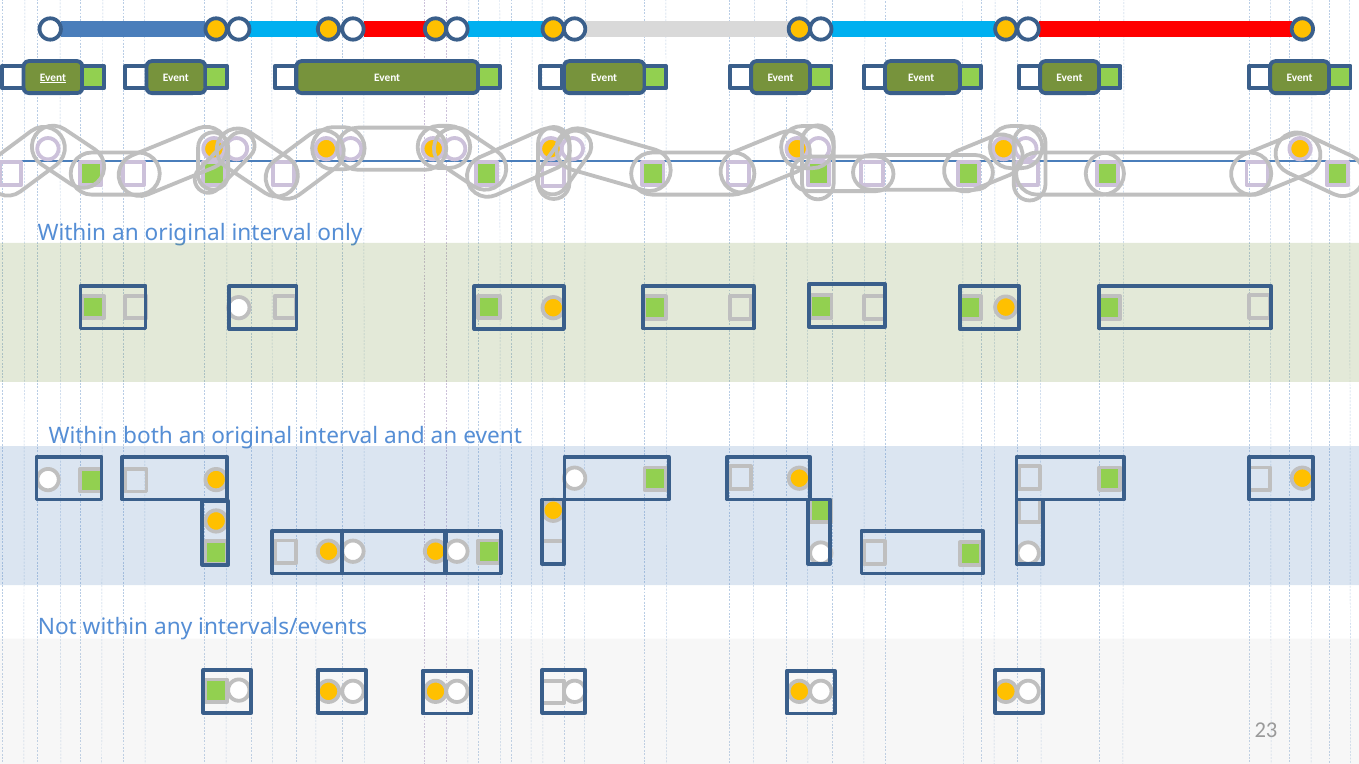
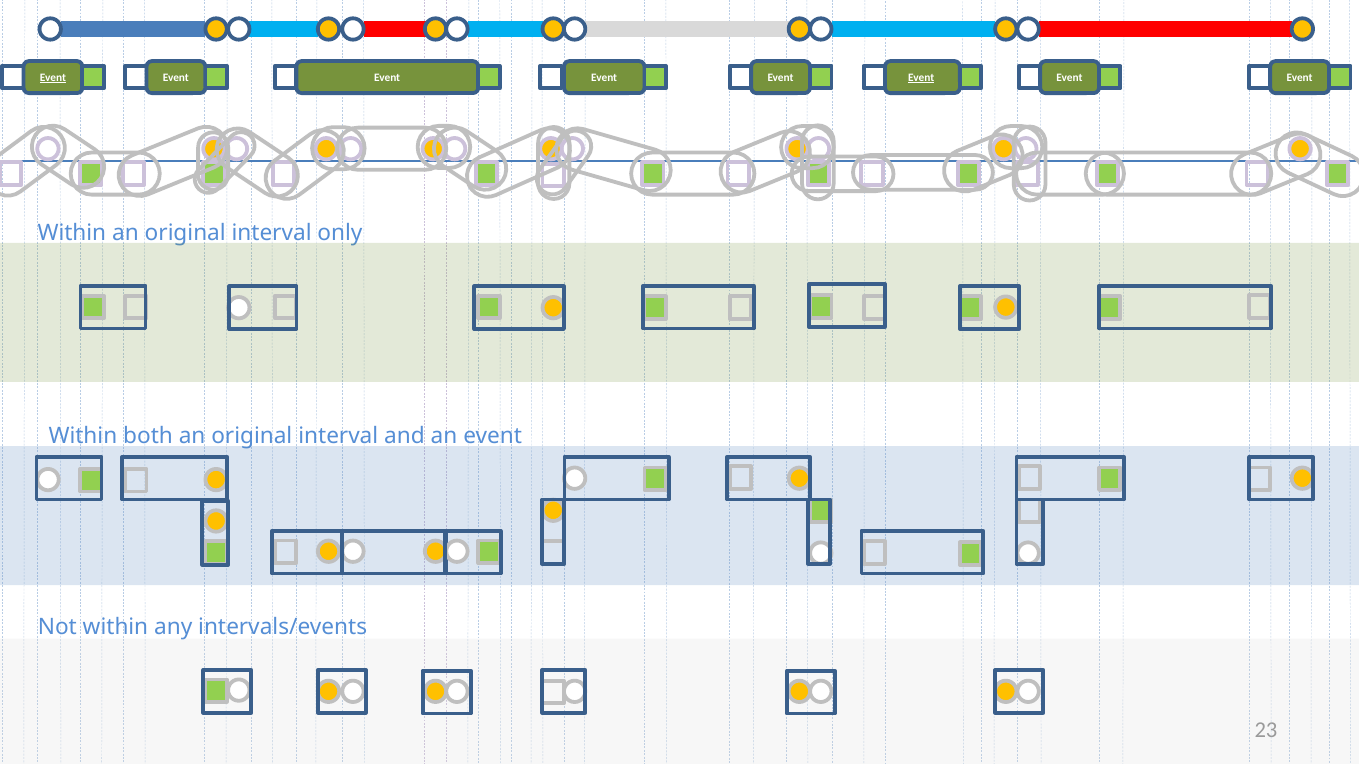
Event at (921, 78) underline: none -> present
